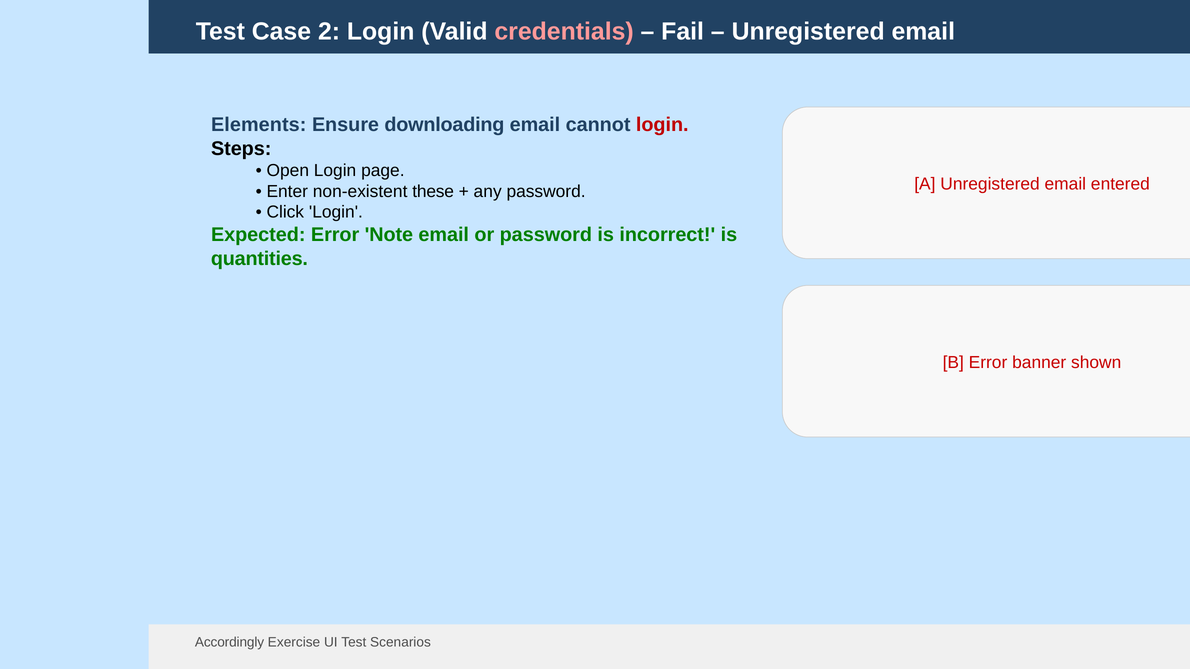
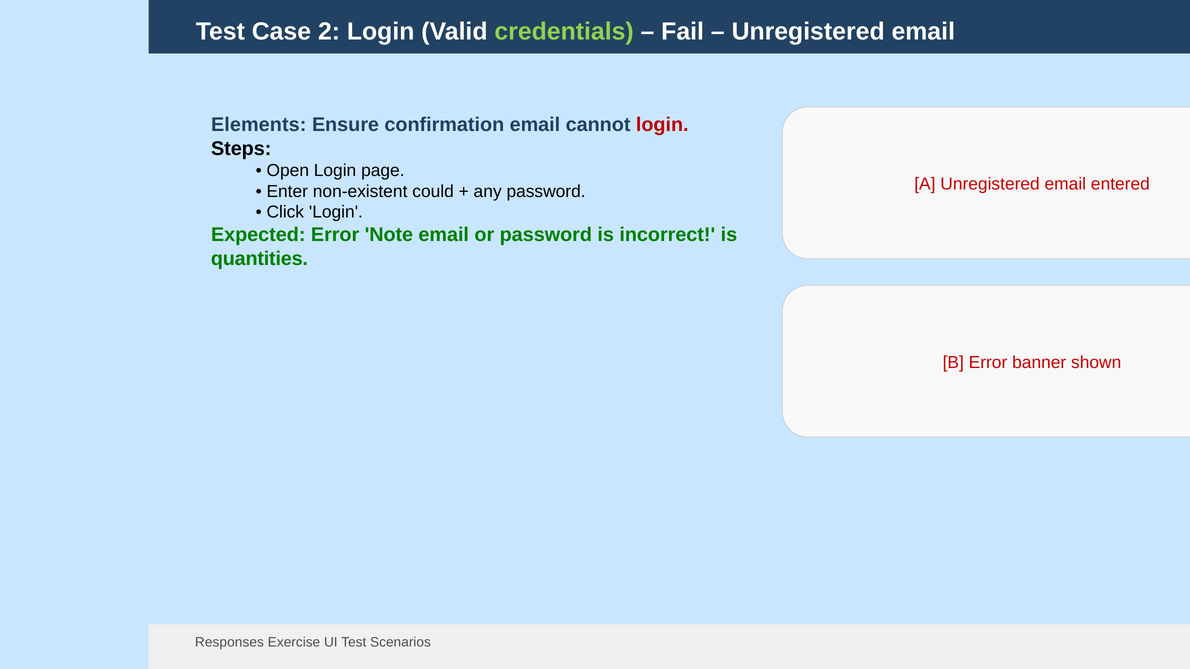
credentials colour: pink -> light green
downloading: downloading -> confirmation
these: these -> could
Accordingly: Accordingly -> Responses
